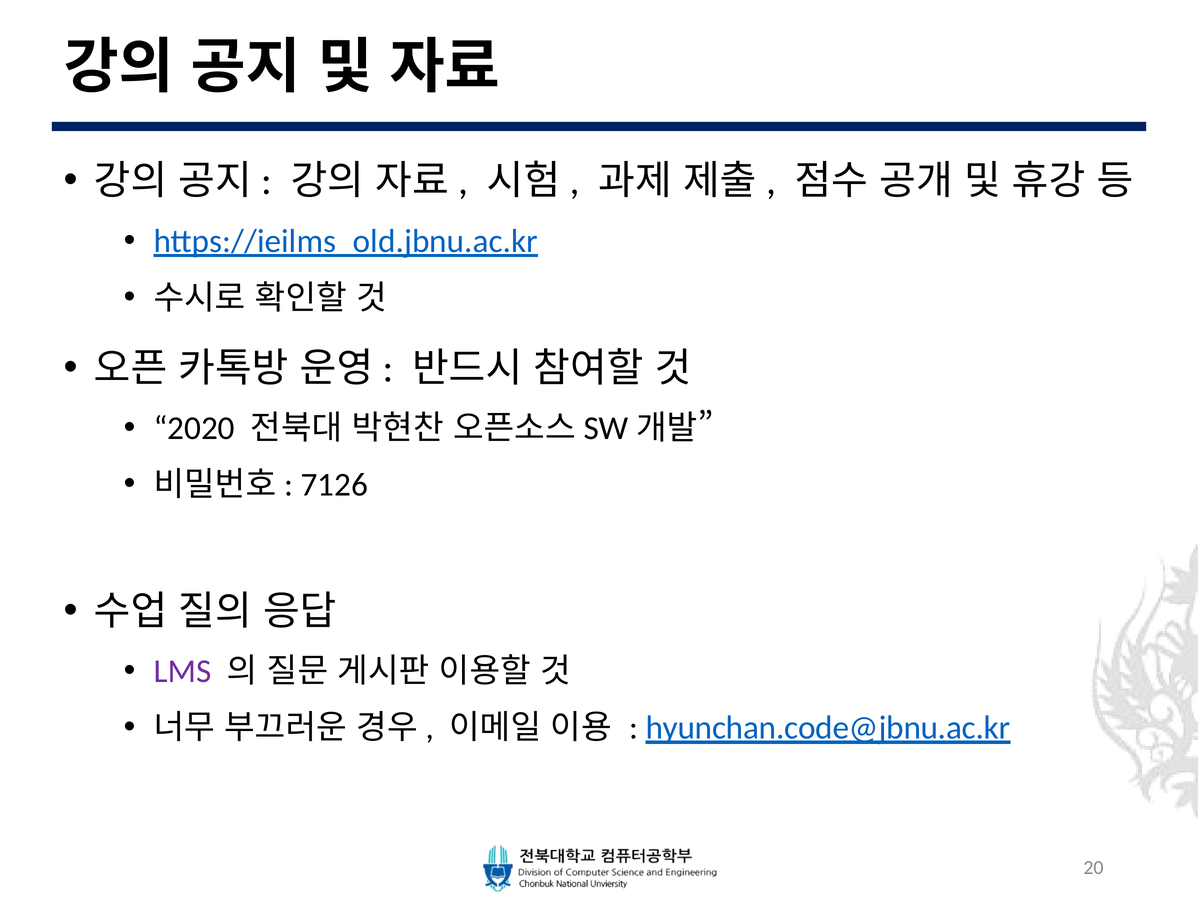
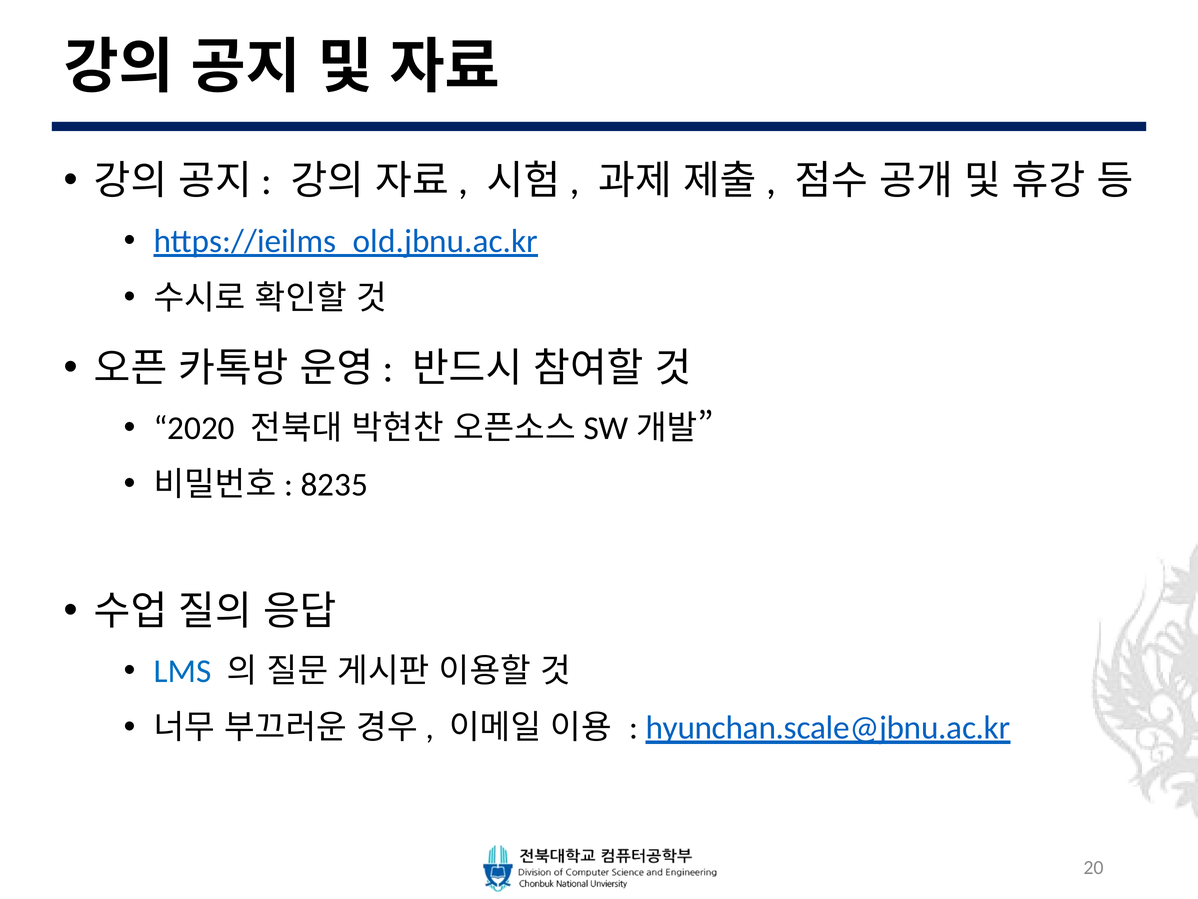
7126: 7126 -> 8235
LMS colour: purple -> blue
hyunchan.code@jbnu.ac.kr: hyunchan.code@jbnu.ac.kr -> hyunchan.scale@jbnu.ac.kr
